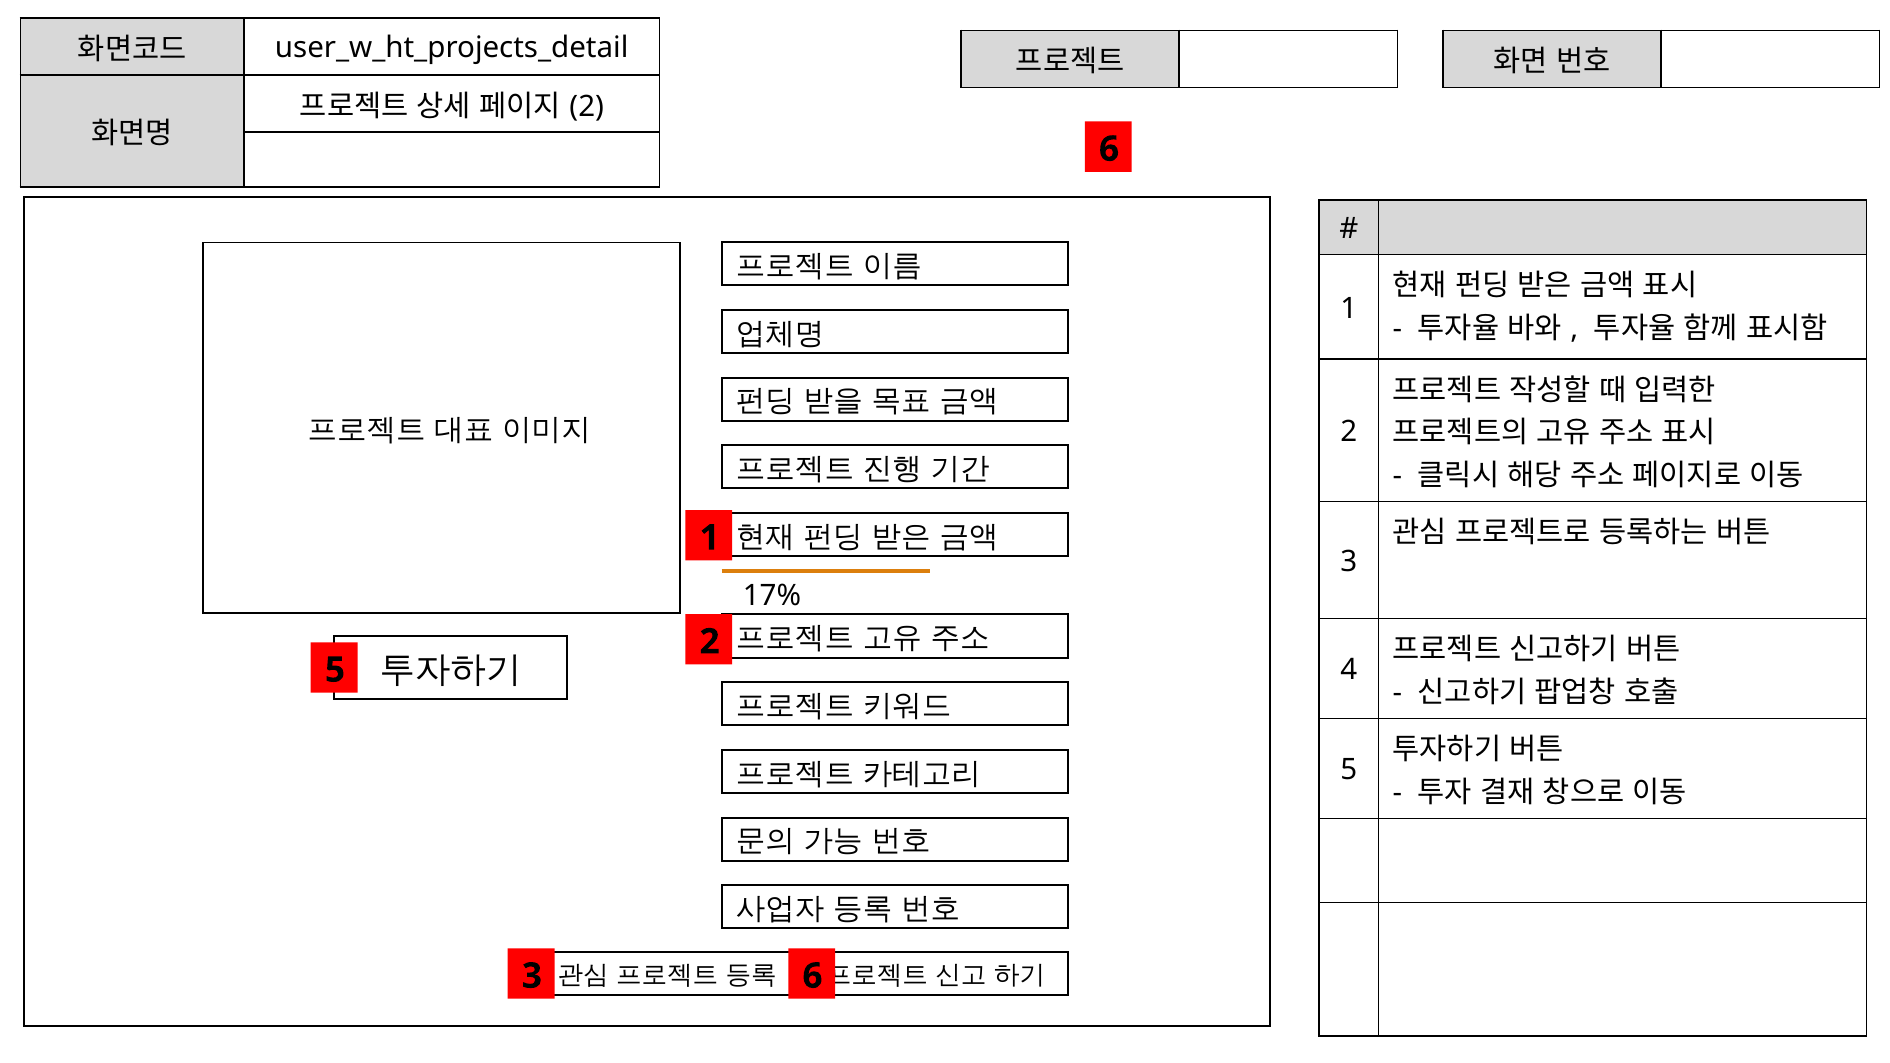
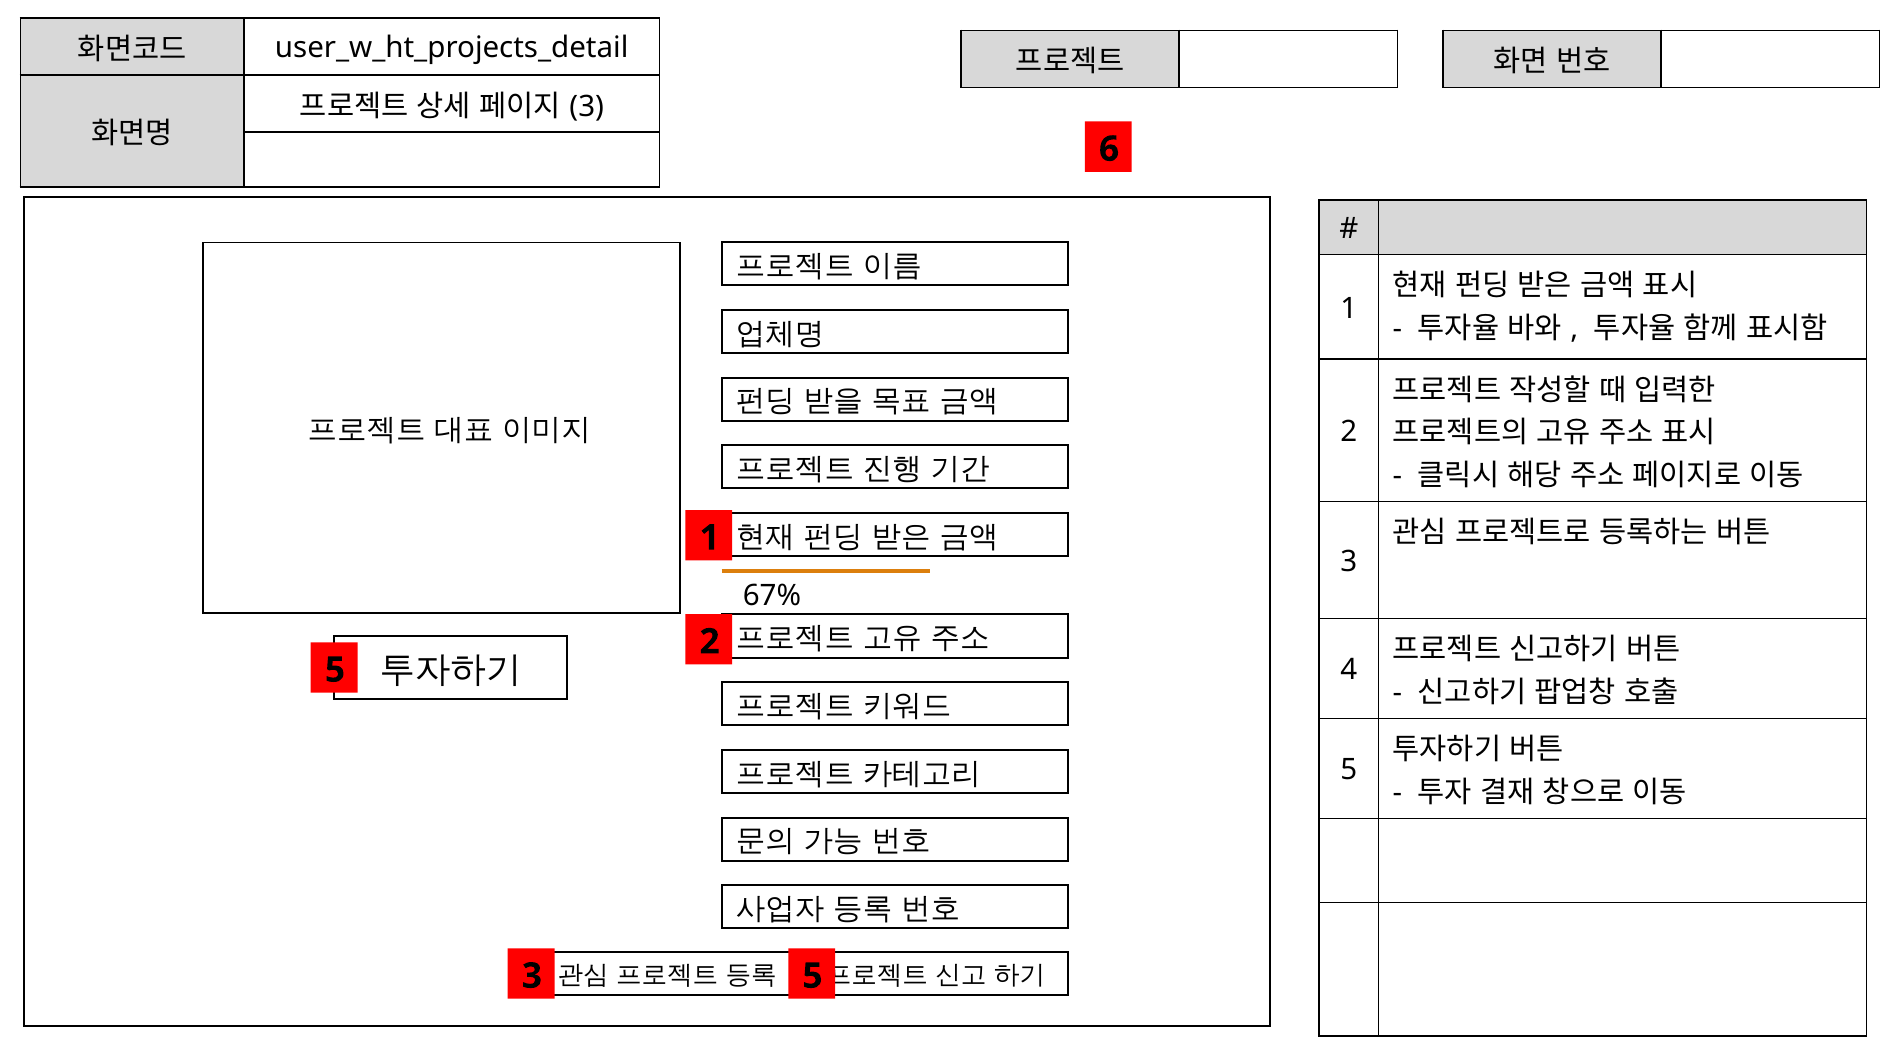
2 at (587, 107): 2 -> 3
17%: 17% -> 67%
3 6: 6 -> 5
